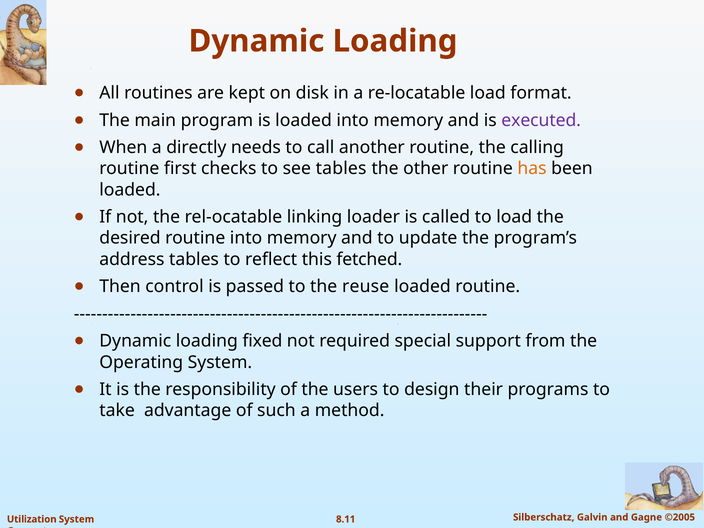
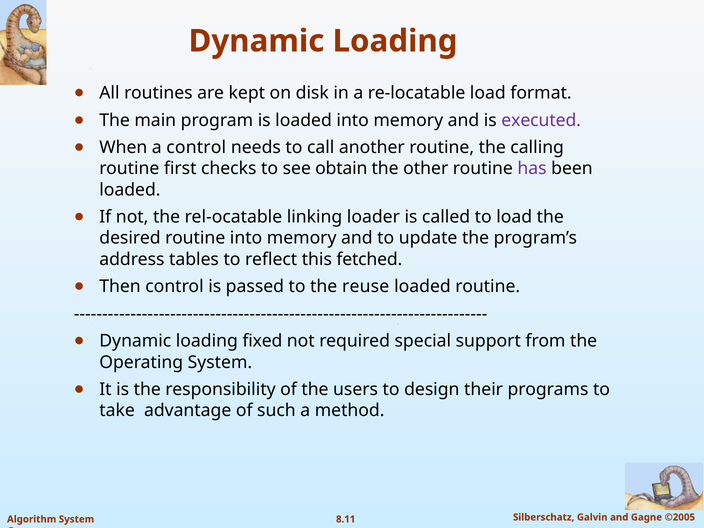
a directly: directly -> control
see tables: tables -> obtain
has colour: orange -> purple
Utilization: Utilization -> Algorithm
